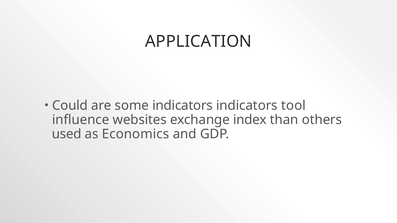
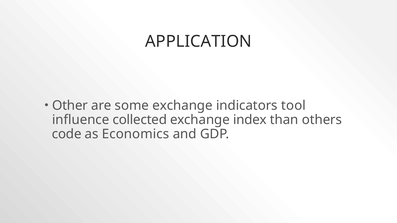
Could: Could -> Other
some indicators: indicators -> exchange
websites: websites -> collected
used: used -> code
